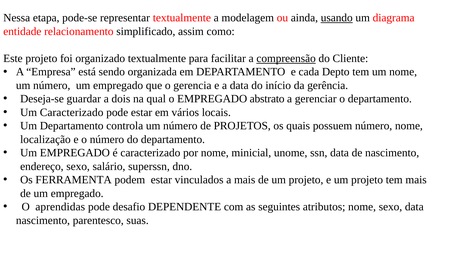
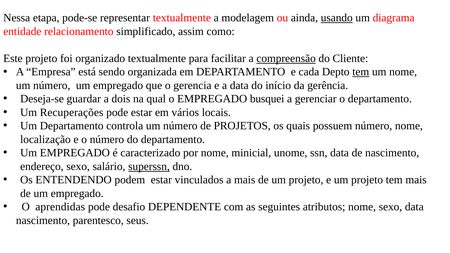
tem at (361, 72) underline: none -> present
abstrato: abstrato -> busquei
Um Caracterizado: Caracterizado -> Recuperações
superssn underline: none -> present
FERRAMENTA: FERRAMENTA -> ENTENDENDO
suas: suas -> seus
